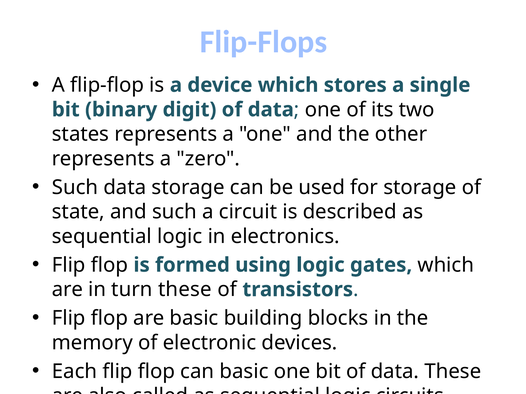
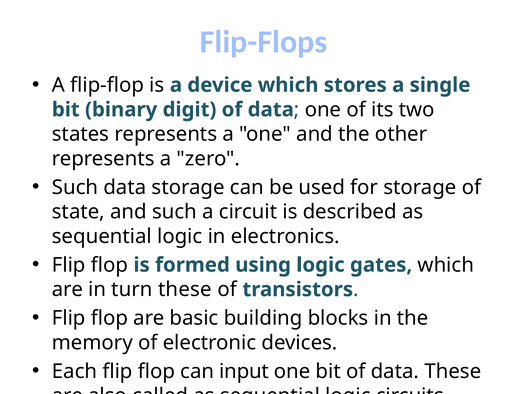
can basic: basic -> input
